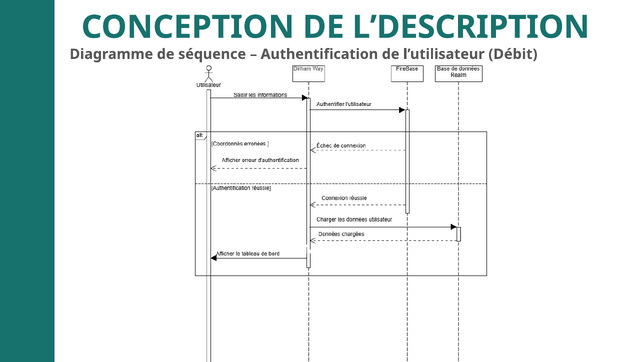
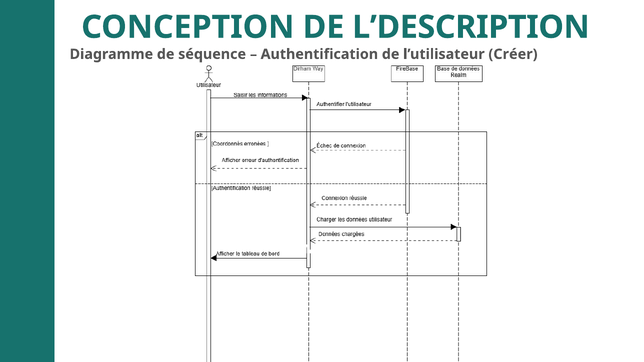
Débit: Débit -> Créer
